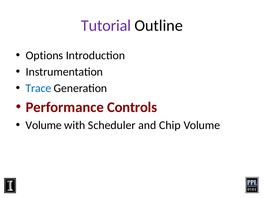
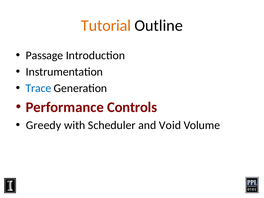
Tutorial colour: purple -> orange
Options: Options -> Passage
Volume at (44, 125): Volume -> Greedy
Chip: Chip -> Void
